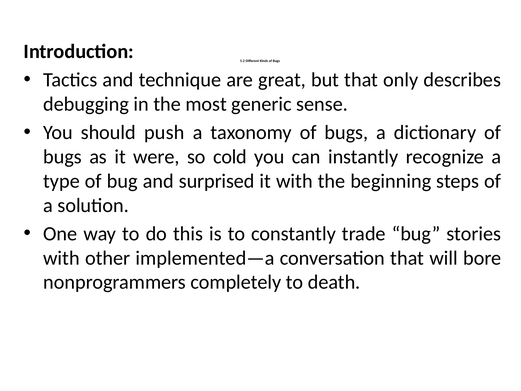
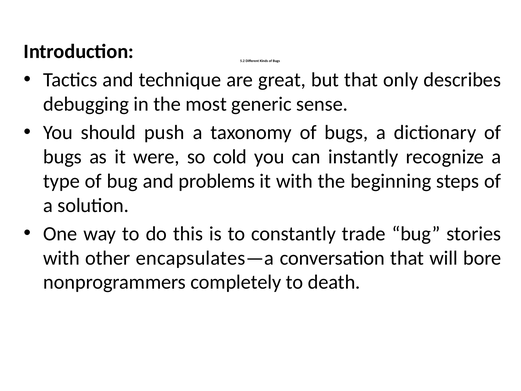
surprised: surprised -> problems
implemented—a: implemented—a -> encapsulates—a
